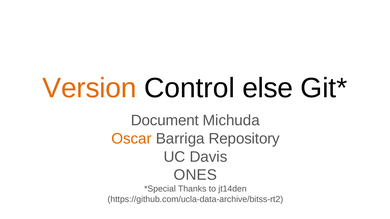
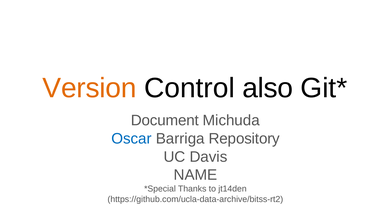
else: else -> also
Oscar colour: orange -> blue
ONES: ONES -> NAME
